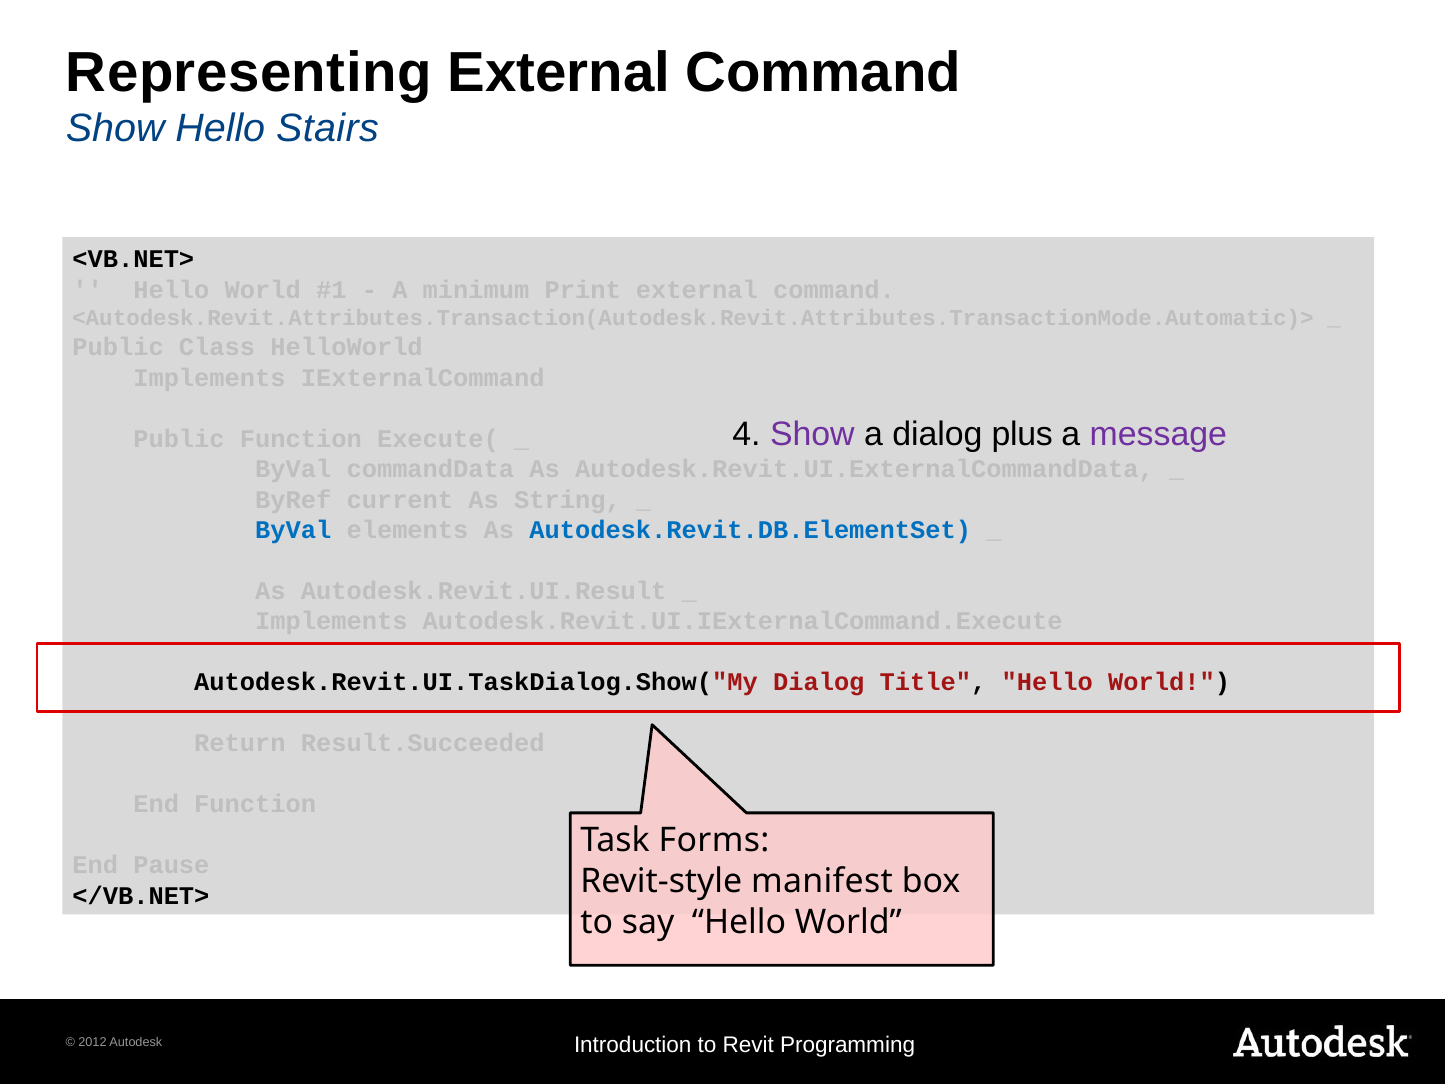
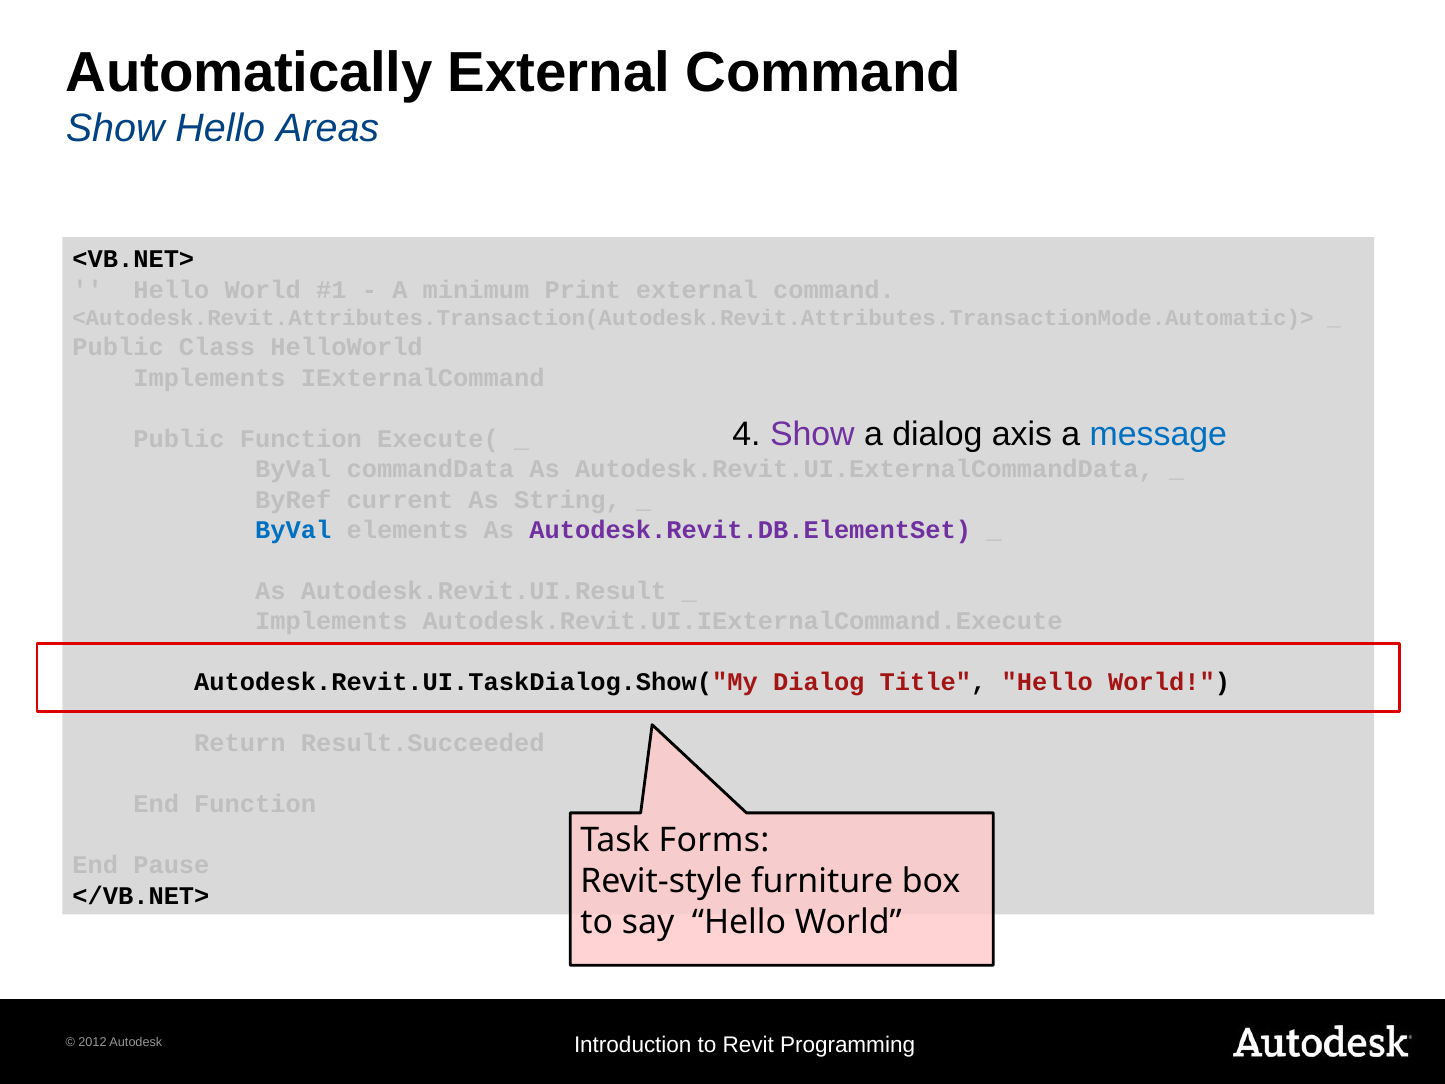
Representing: Representing -> Automatically
Stairs: Stairs -> Areas
plus: plus -> axis
message colour: purple -> blue
Autodesk.Revit.DB.ElementSet colour: blue -> purple
manifest: manifest -> furniture
